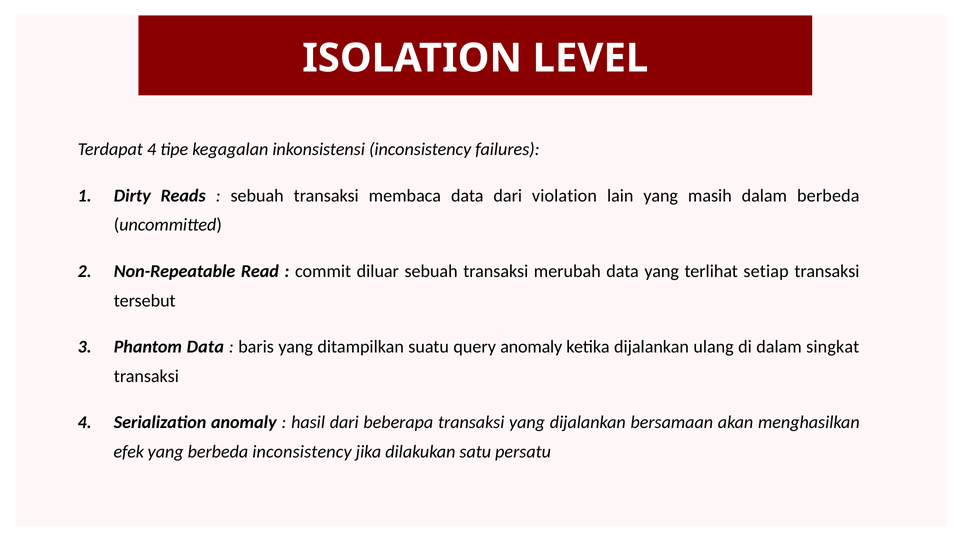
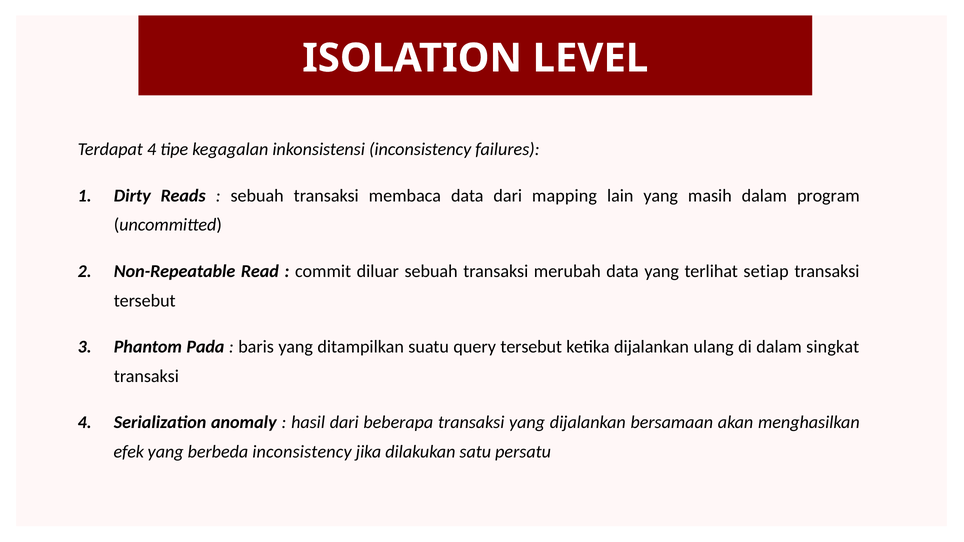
violation: violation -> mapping
dalam berbeda: berbeda -> program
Phantom Data: Data -> Pada
query anomaly: anomaly -> tersebut
